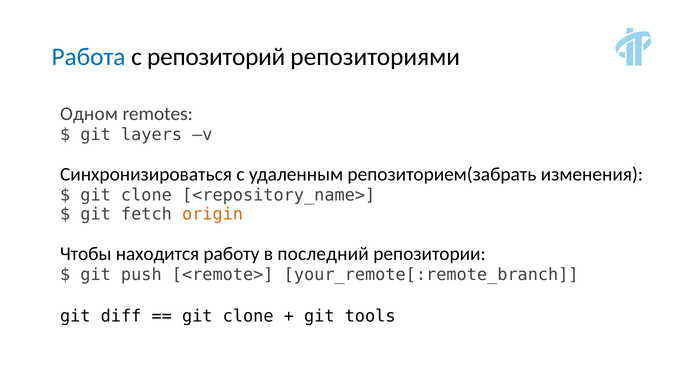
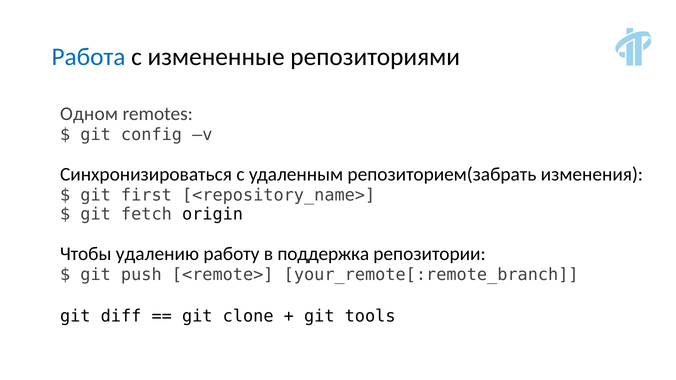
репозиторий: репозиторий -> измененные
layers: layers -> config
clone at (146, 195): clone -> first
origin colour: orange -> black
находится: находится -> удалению
последний: последний -> поддержка
